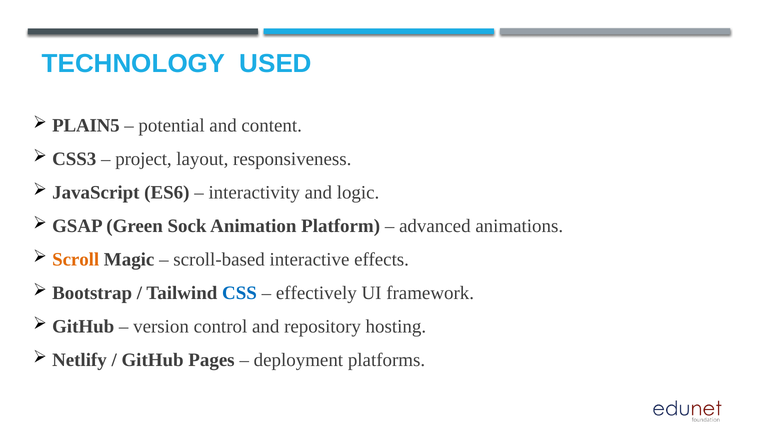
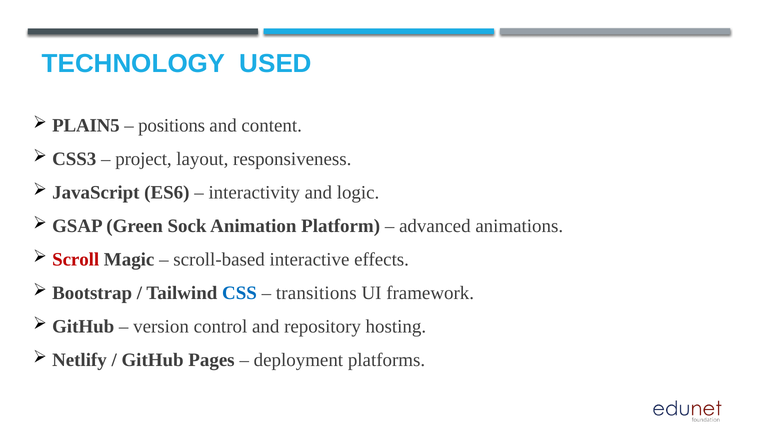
potential: potential -> positions
Scroll colour: orange -> red
effectively: effectively -> transitions
